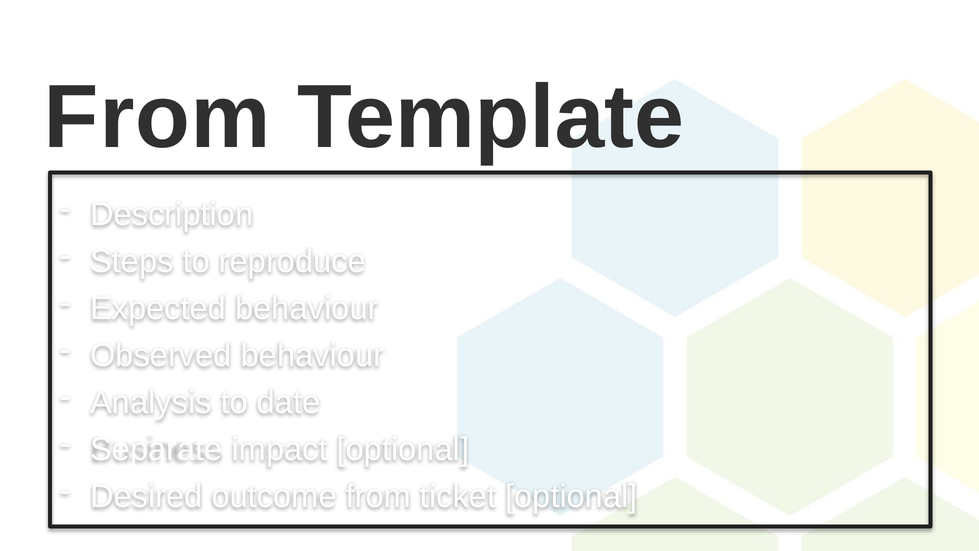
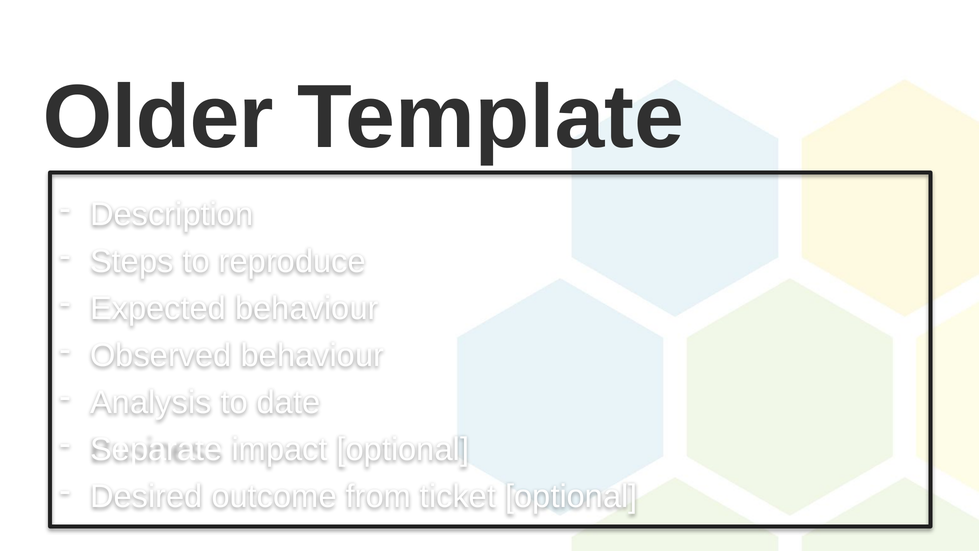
From at (157, 118): From -> Older
